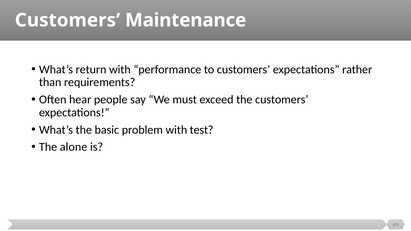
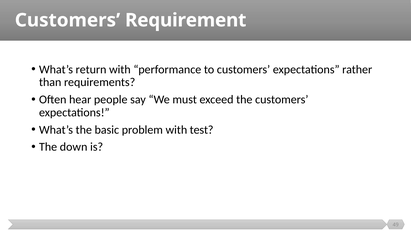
Maintenance: Maintenance -> Requirement
alone: alone -> down
